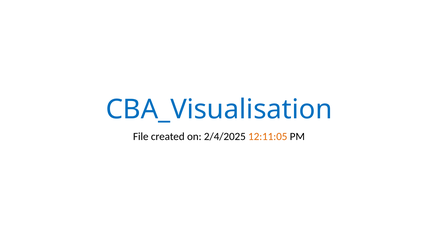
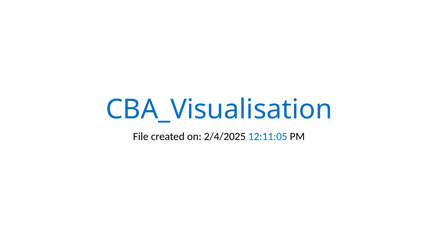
12:11:05 colour: orange -> blue
